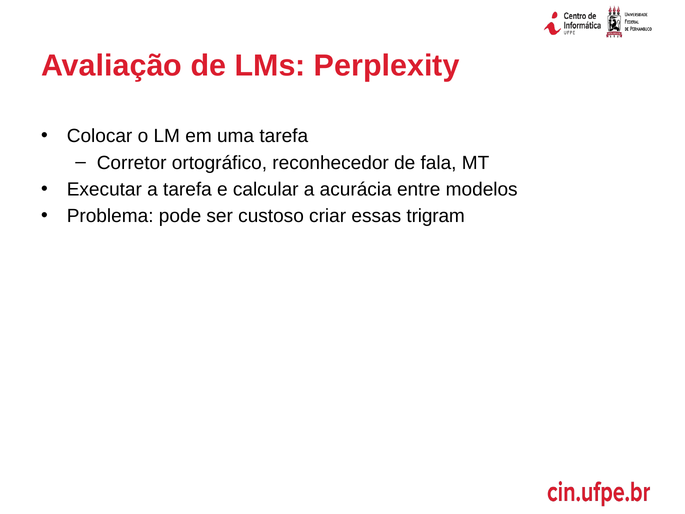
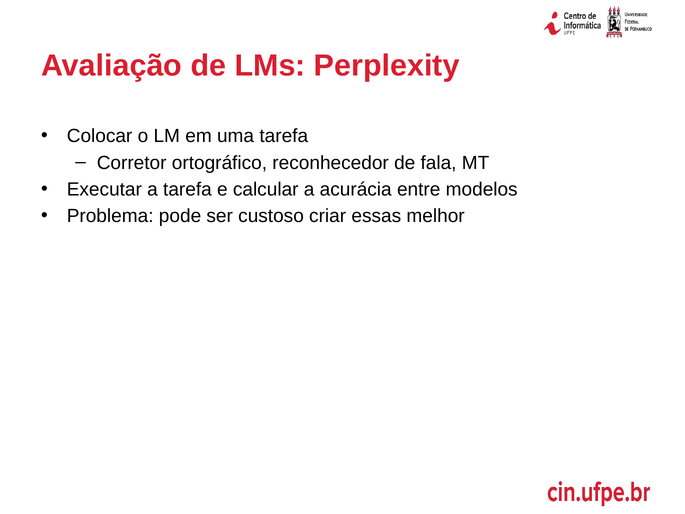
trigram: trigram -> melhor
